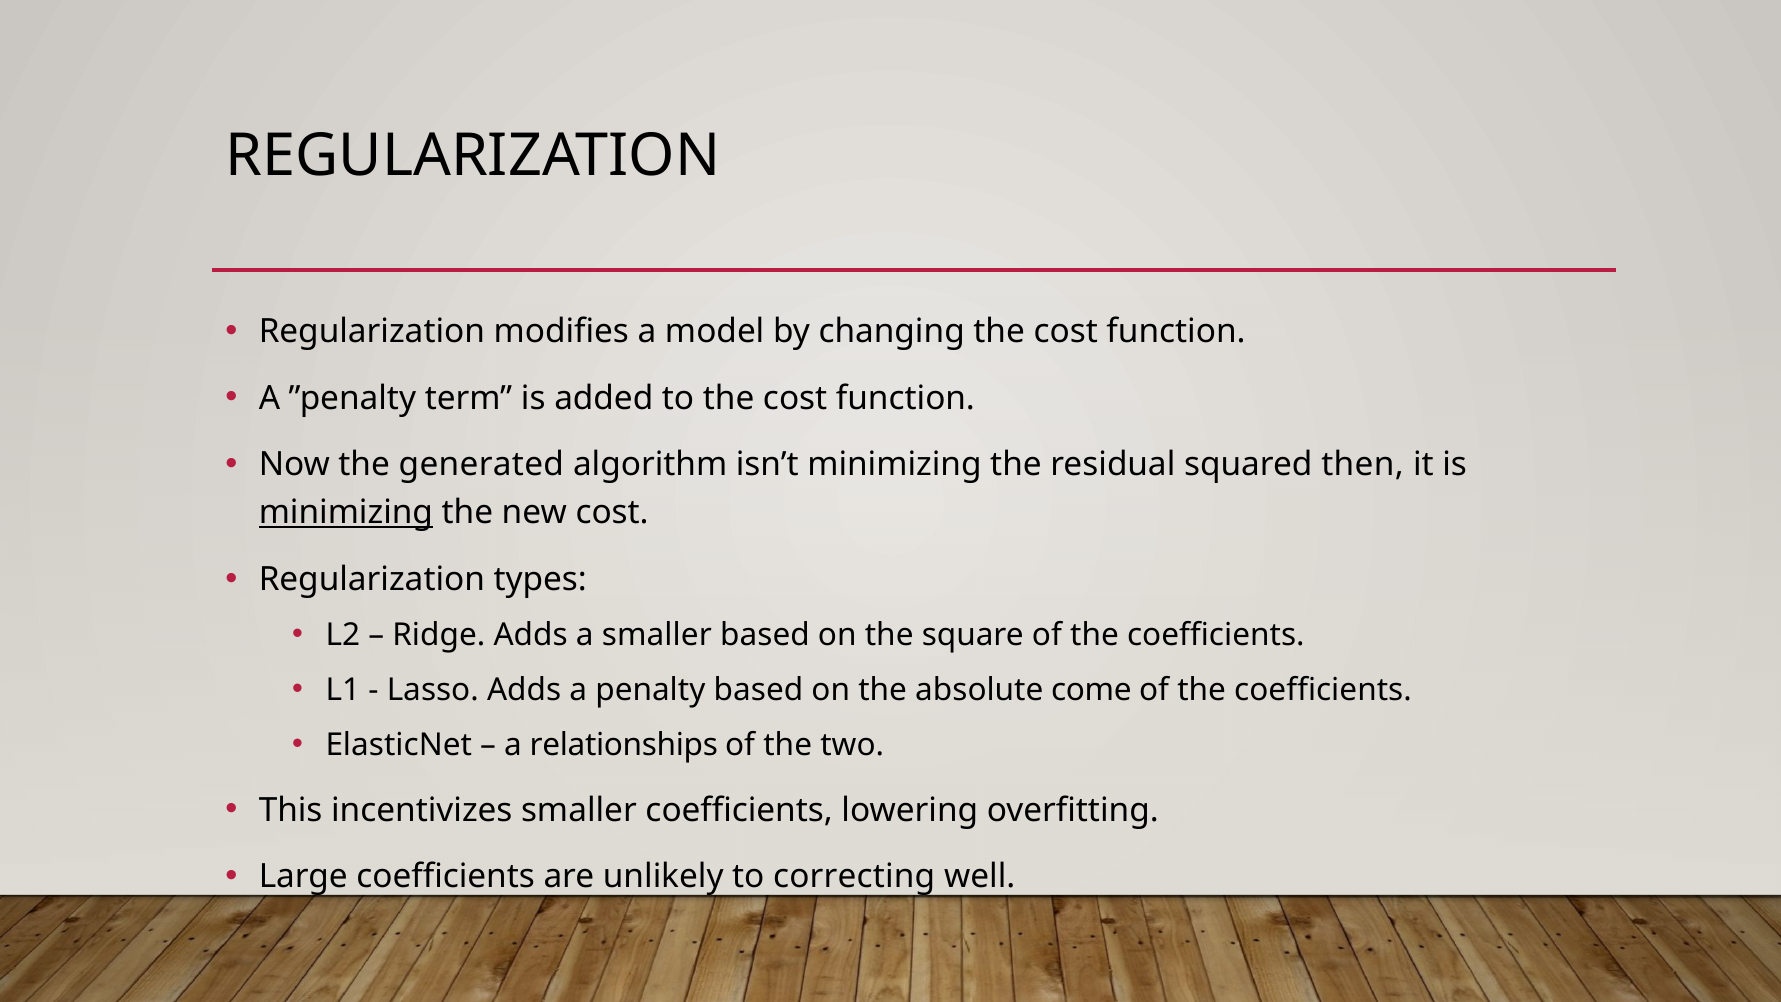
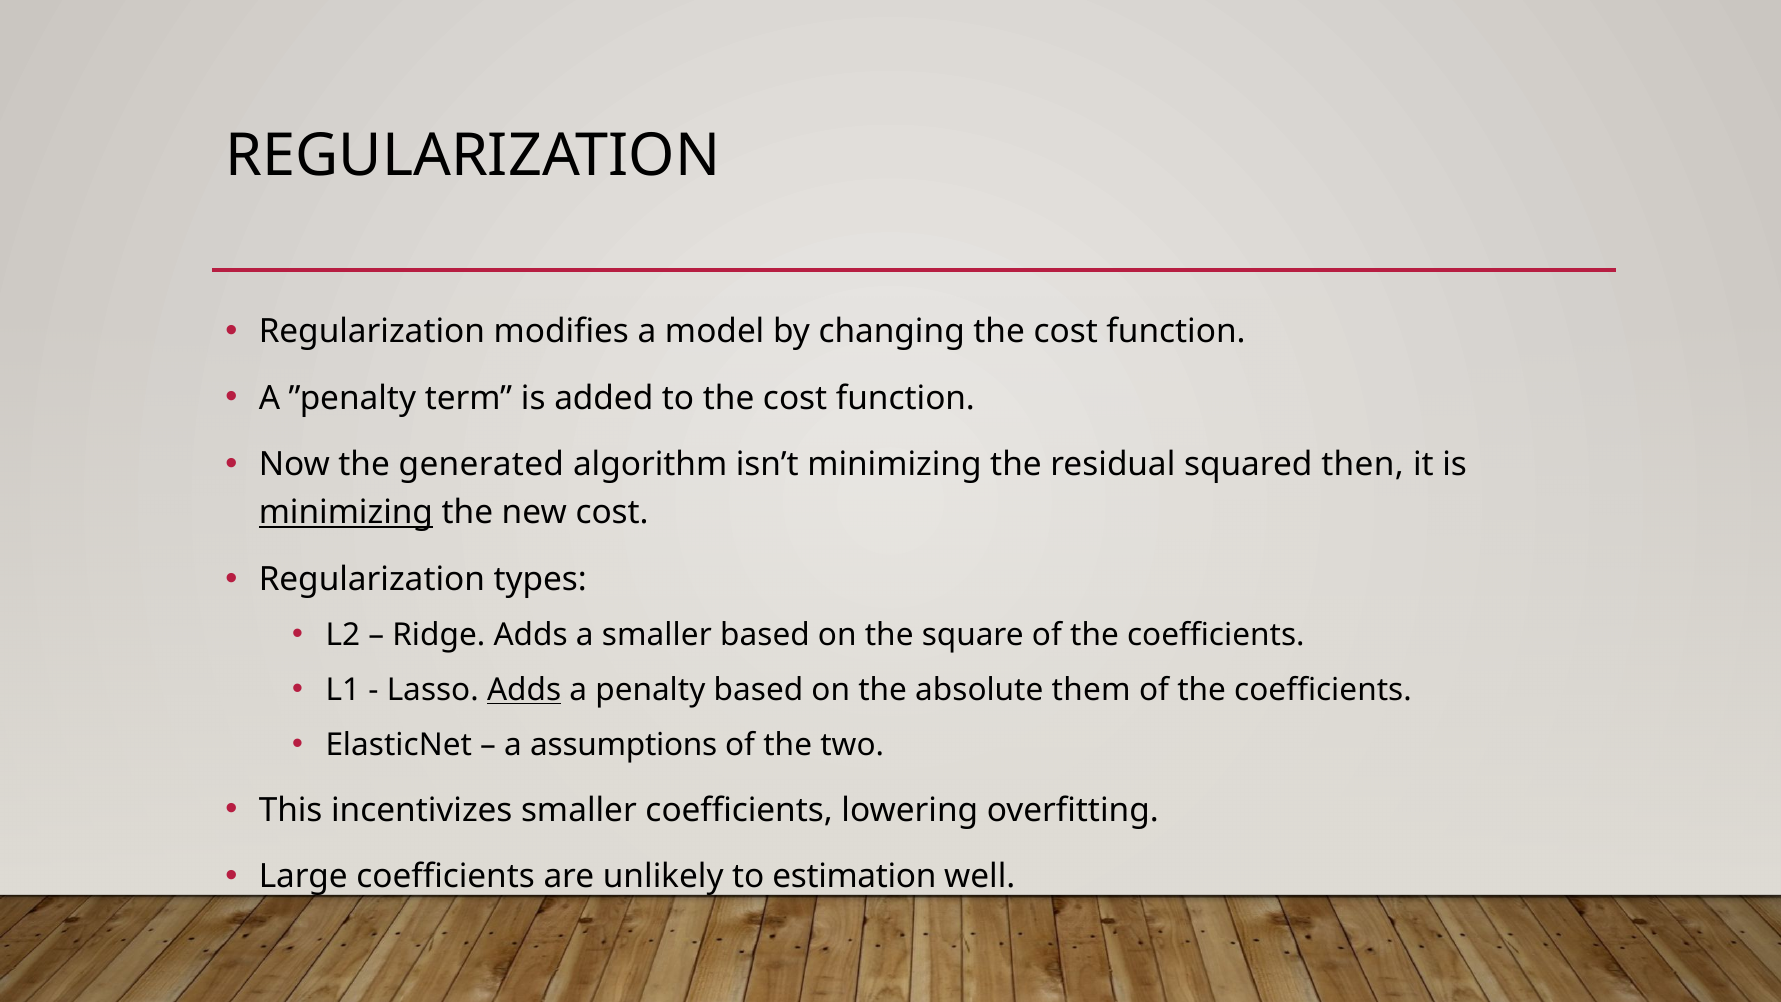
Adds at (524, 690) underline: none -> present
come: come -> them
relationships: relationships -> assumptions
correcting: correcting -> estimation
